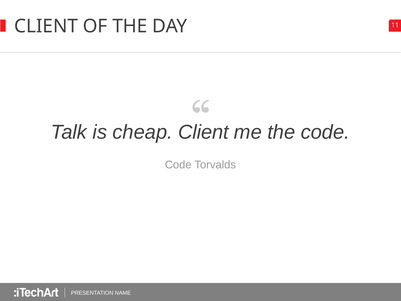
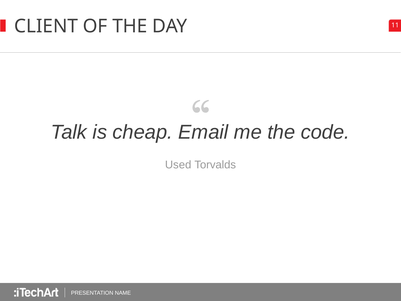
cheap Client: Client -> Email
Code at (178, 165): Code -> Used
